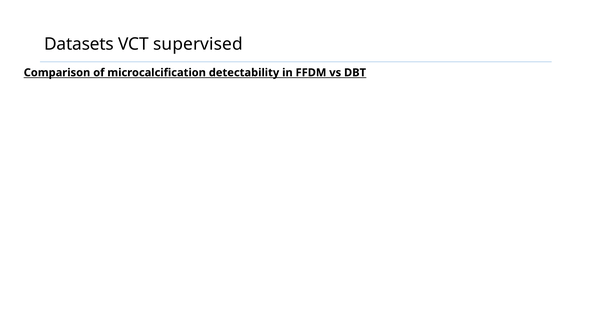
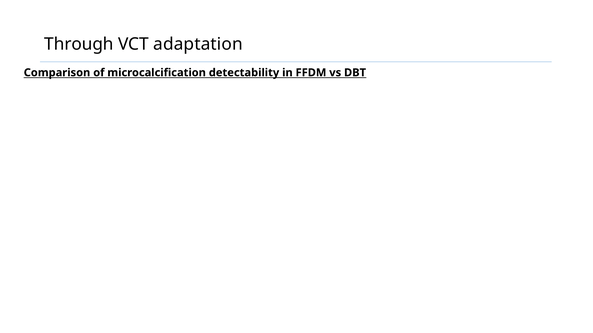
Datasets: Datasets -> Through
supervised: supervised -> adaptation
